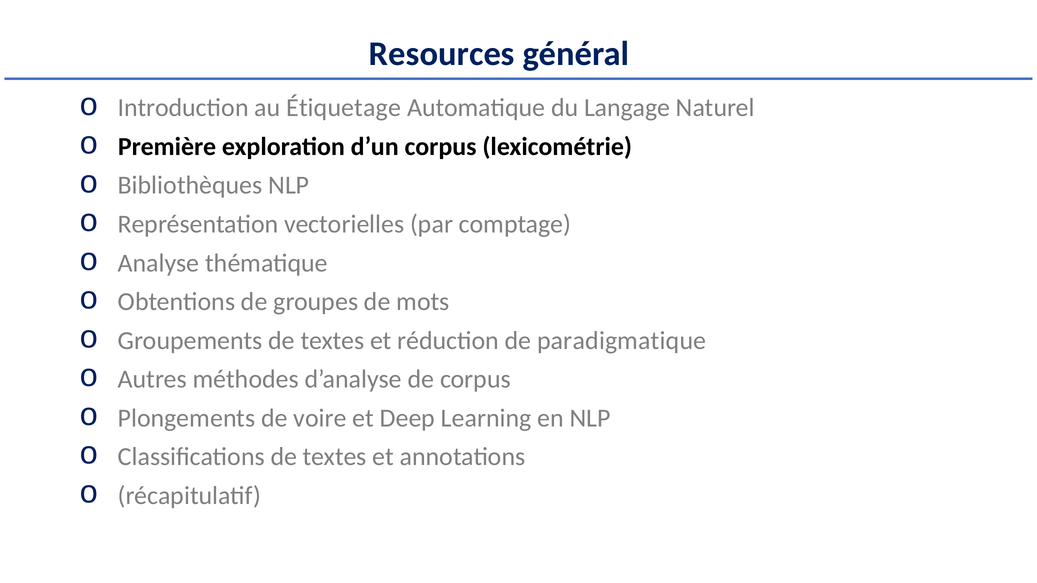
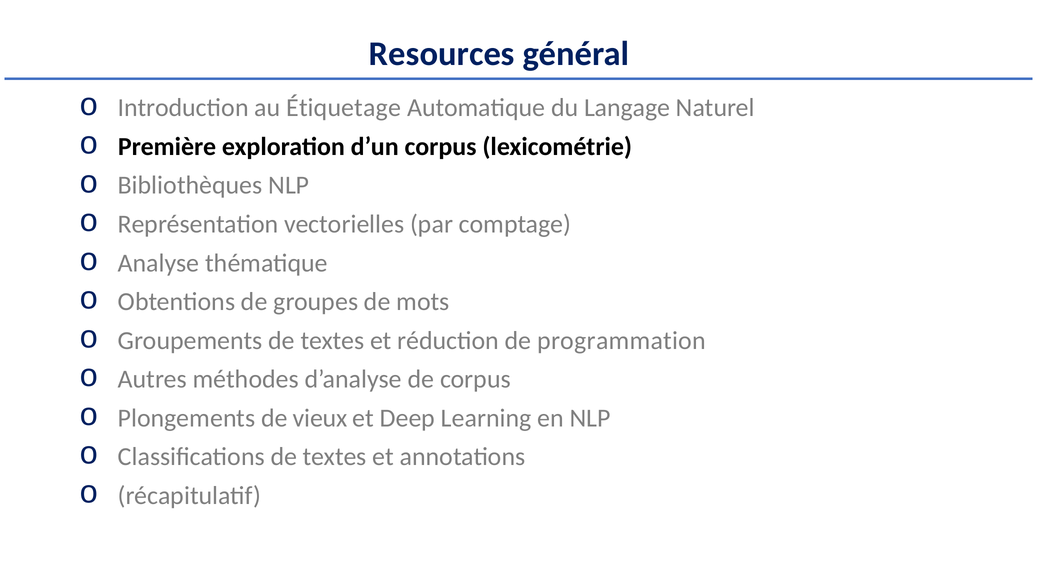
paradigmatique: paradigmatique -> programmation
voire: voire -> vieux
